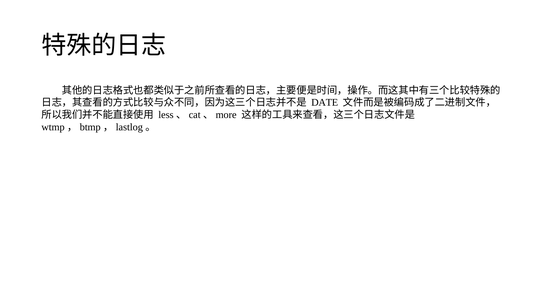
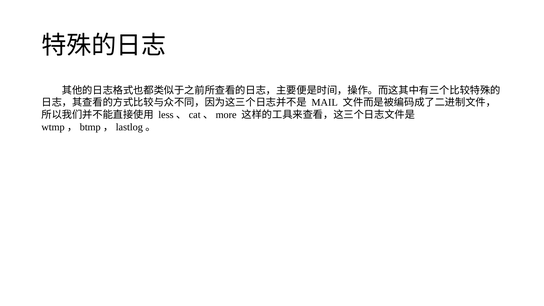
DATE: DATE -> MAIL
